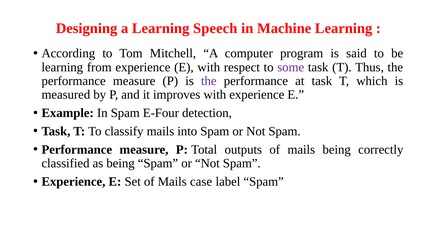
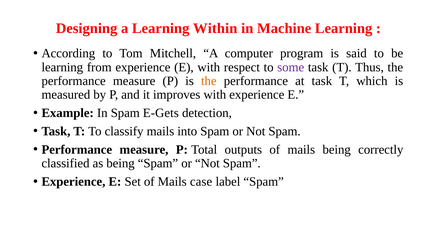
Speech: Speech -> Within
the at (209, 81) colour: purple -> orange
E-Four: E-Four -> E-Gets
